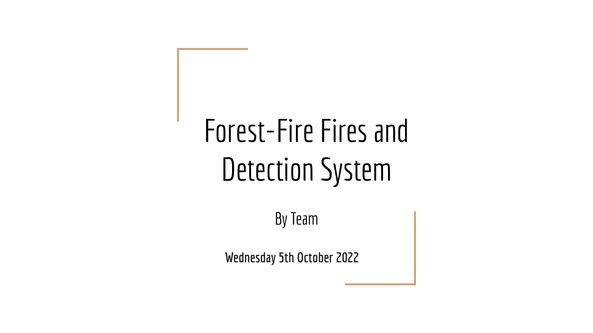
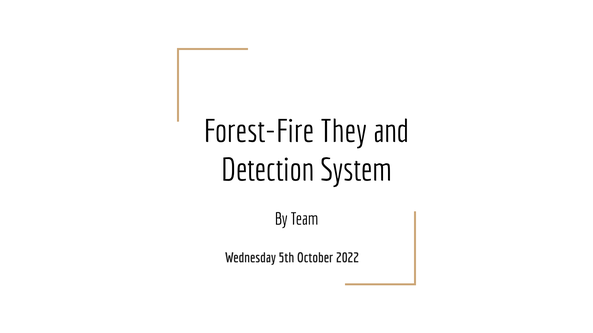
Fires: Fires -> They
